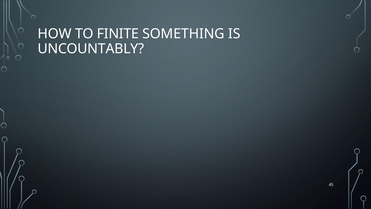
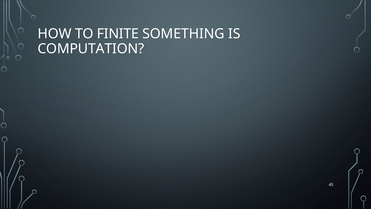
UNCOUNTABLY: UNCOUNTABLY -> COMPUTATION
